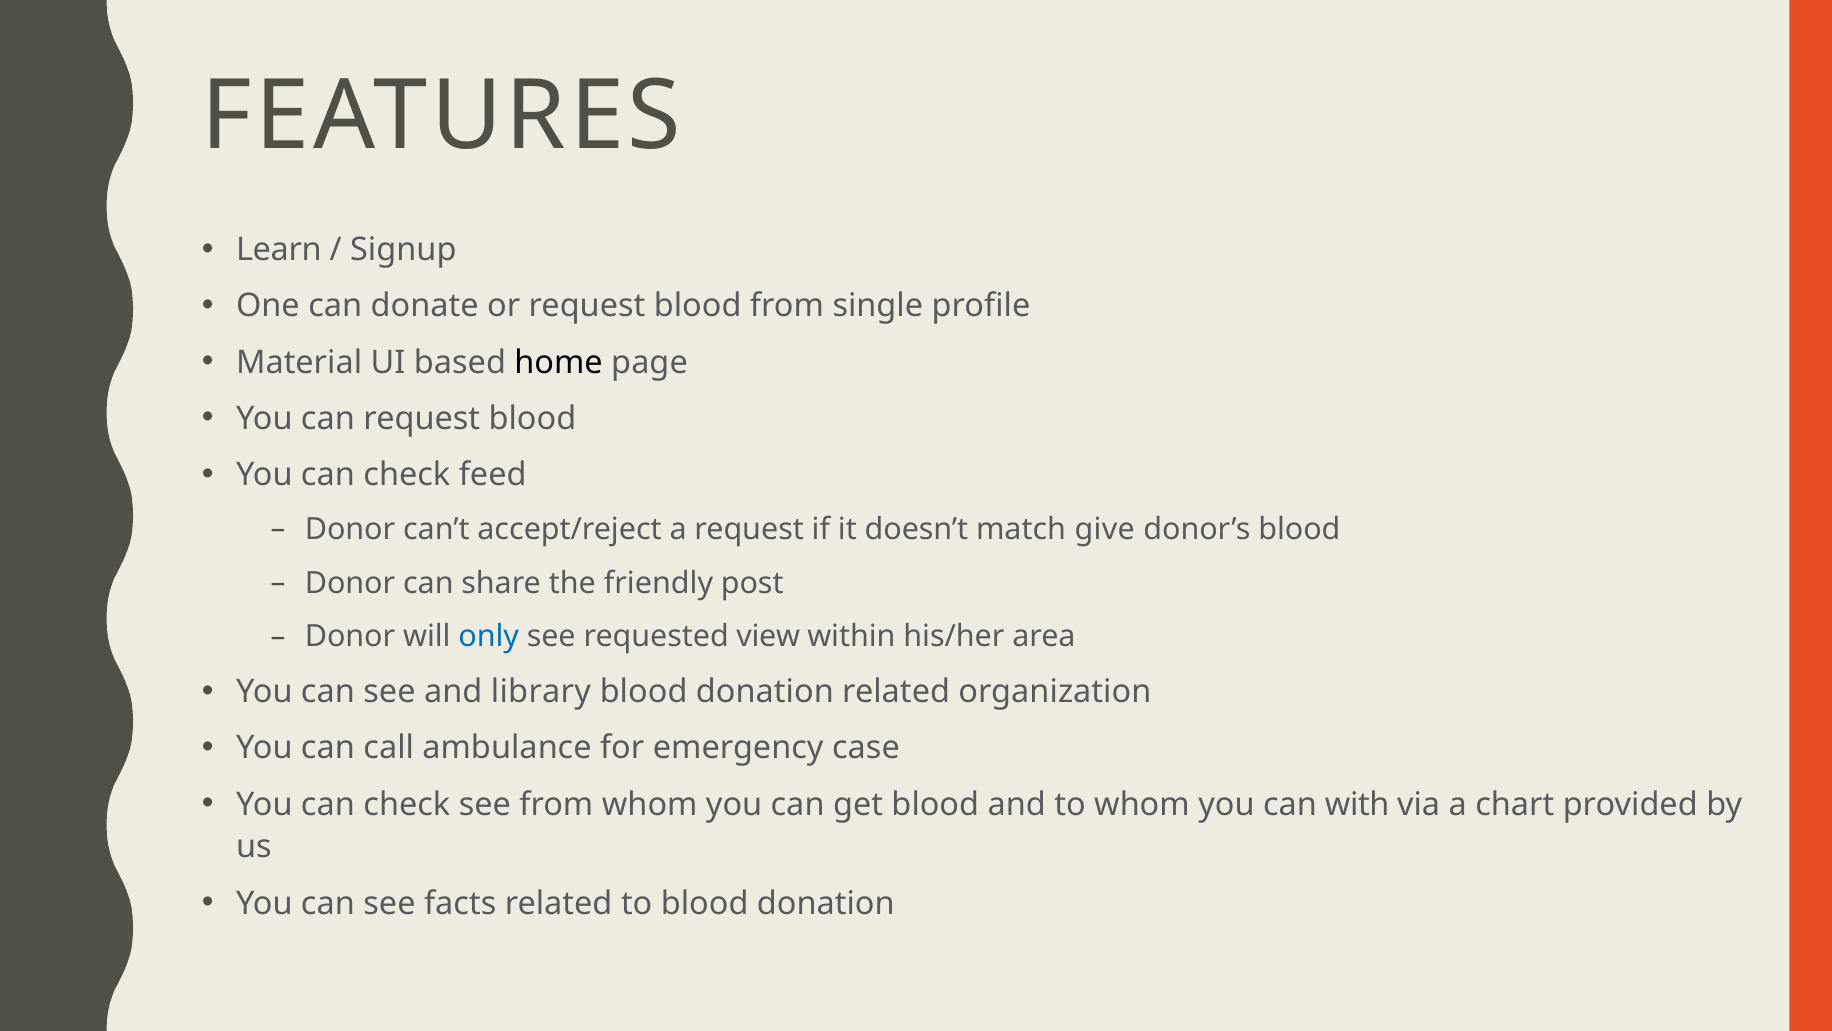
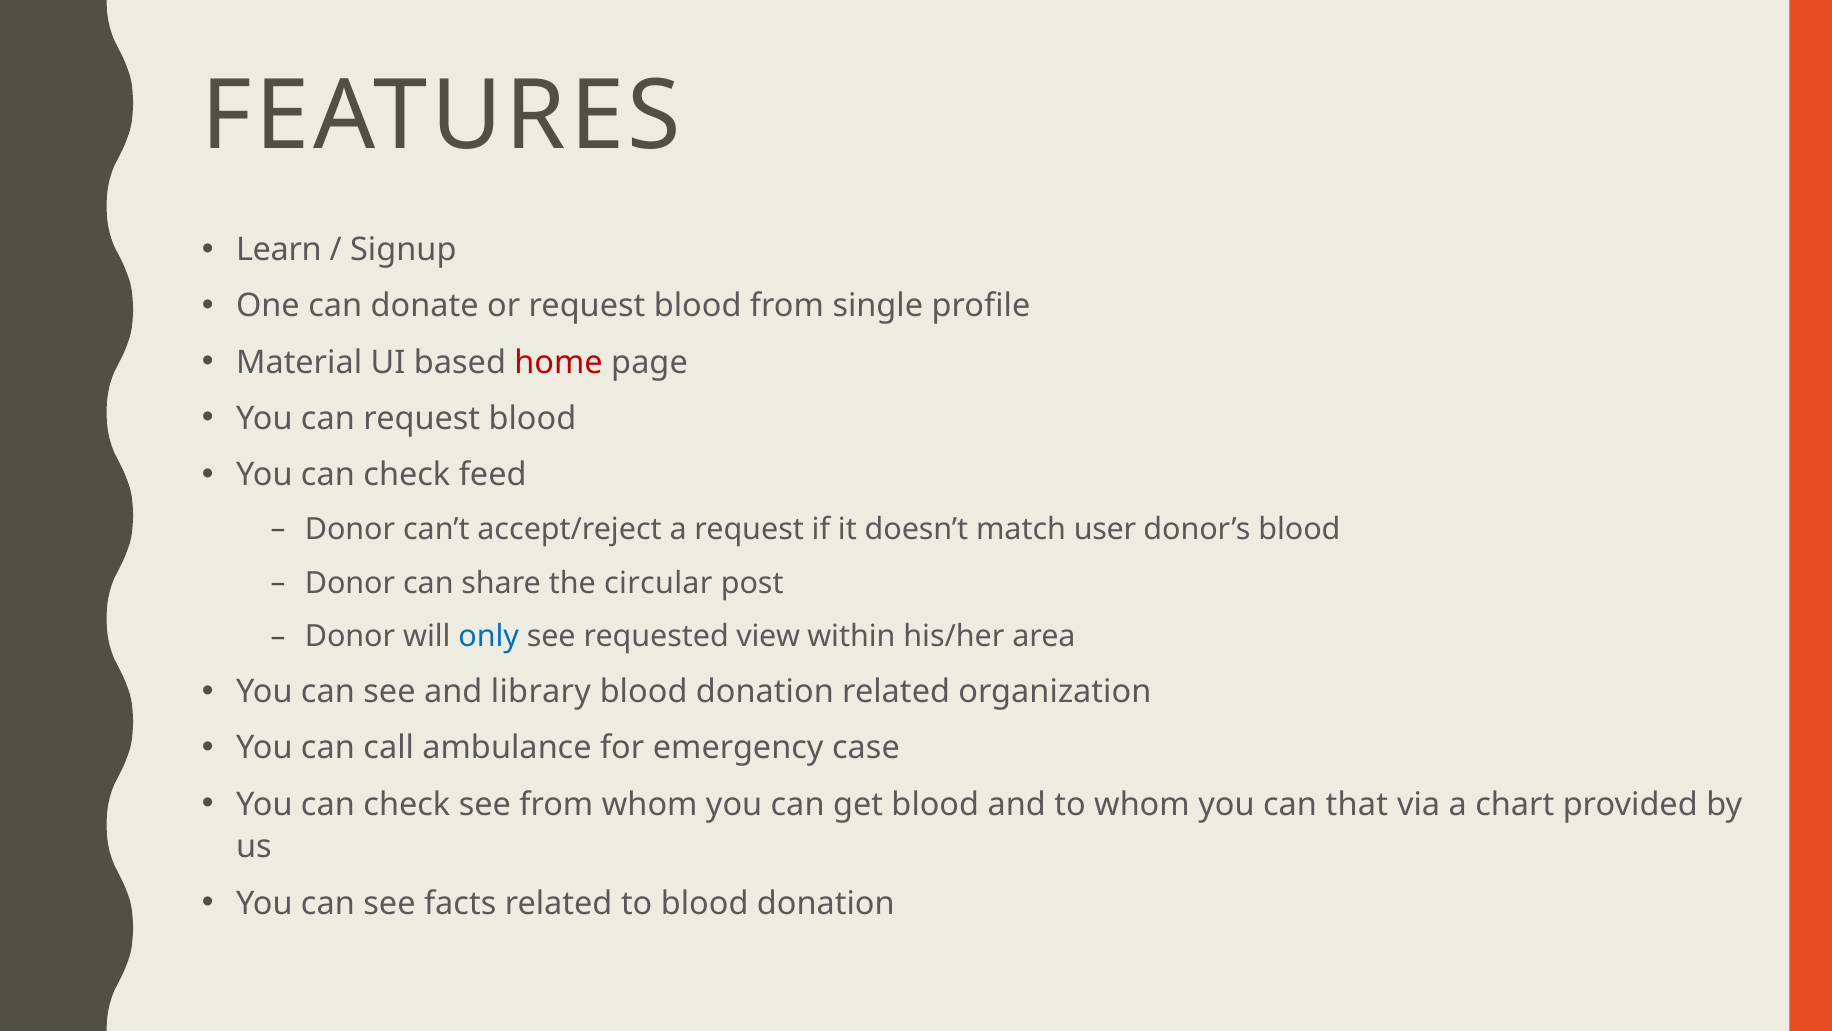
home colour: black -> red
give: give -> user
friendly: friendly -> circular
with: with -> that
